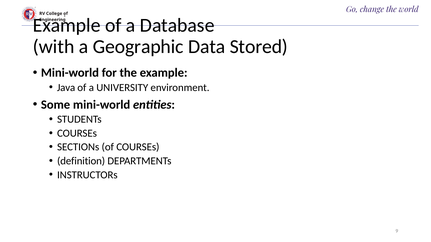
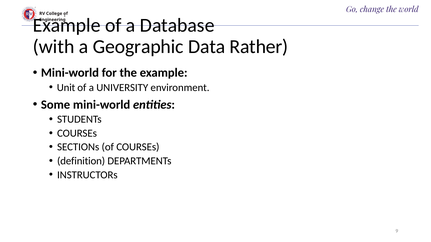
Stored: Stored -> Rather
Java: Java -> Unit
